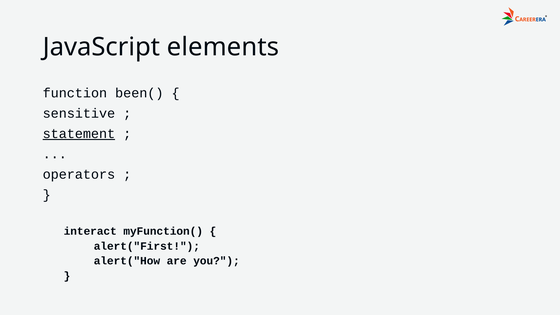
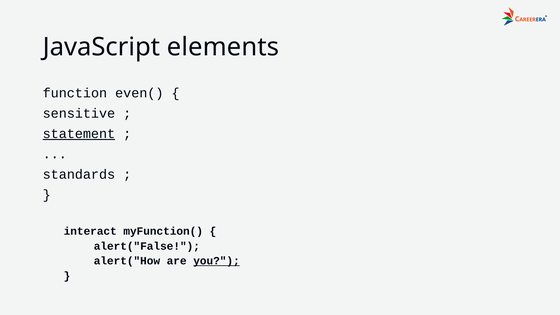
been(: been( -> even(
operators: operators -> standards
alert("First: alert("First -> alert("False
you underline: none -> present
